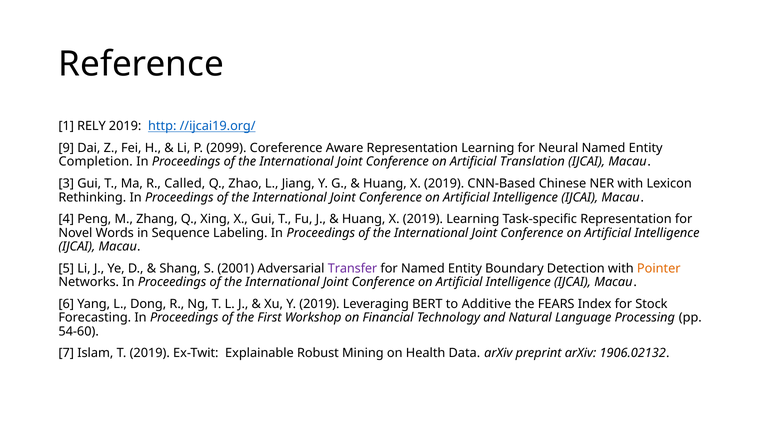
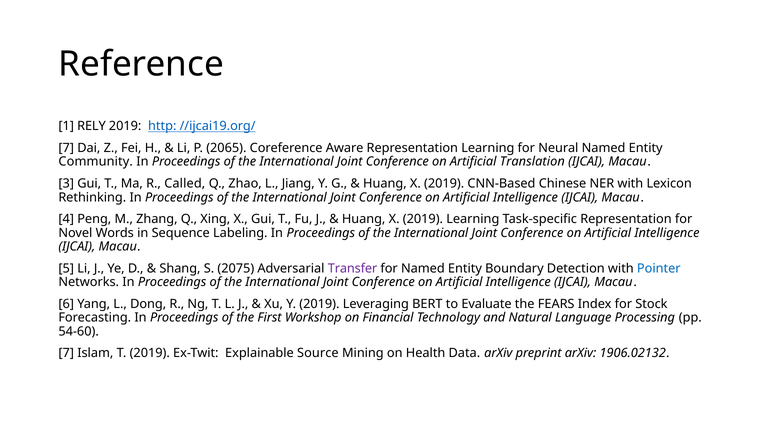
9 at (66, 148): 9 -> 7
2099: 2099 -> 2065
Completion: Completion -> Community
2001: 2001 -> 2075
Pointer colour: orange -> blue
Additive: Additive -> Evaluate
Robust: Robust -> Source
